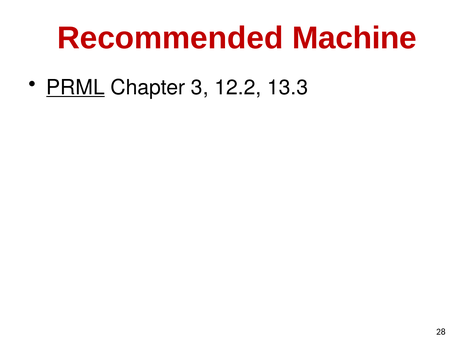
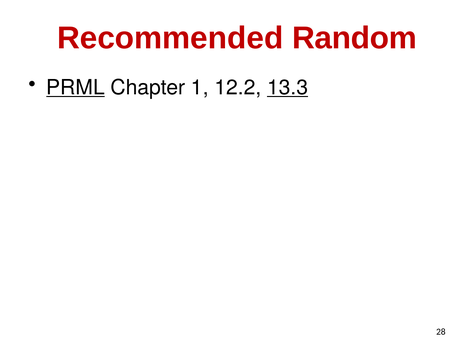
Machine: Machine -> Random
3: 3 -> 1
13.3 underline: none -> present
